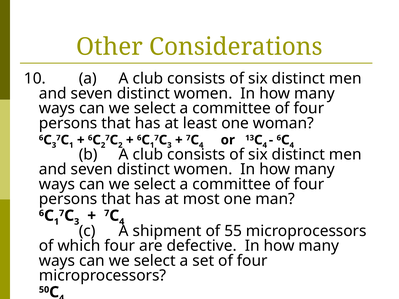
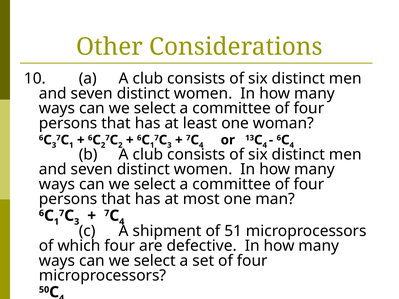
55: 55 -> 51
